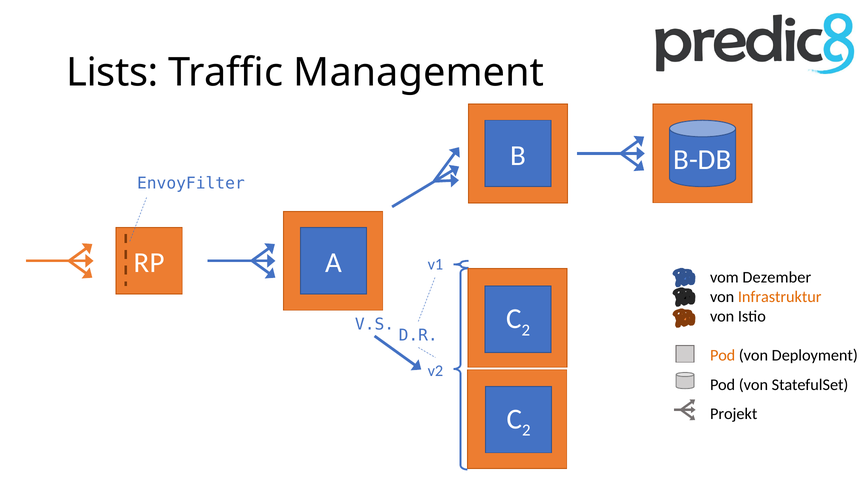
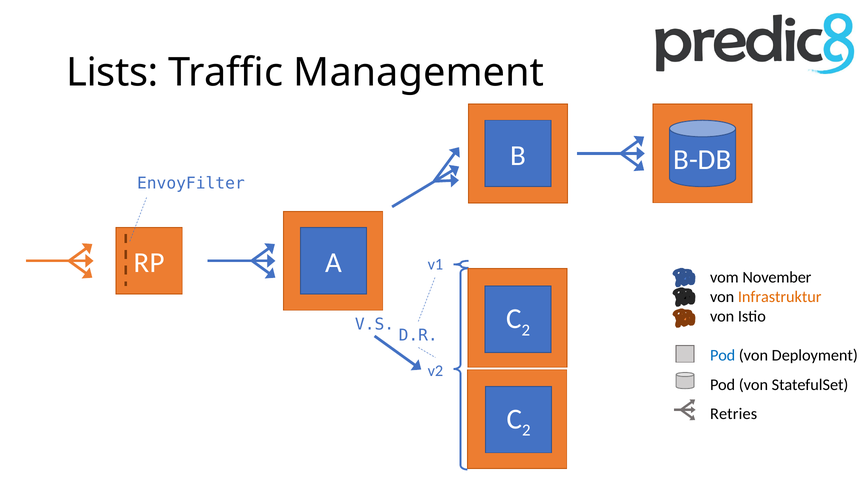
Dezember: Dezember -> November
Pod at (723, 356) colour: orange -> blue
Projekt: Projekt -> Retries
